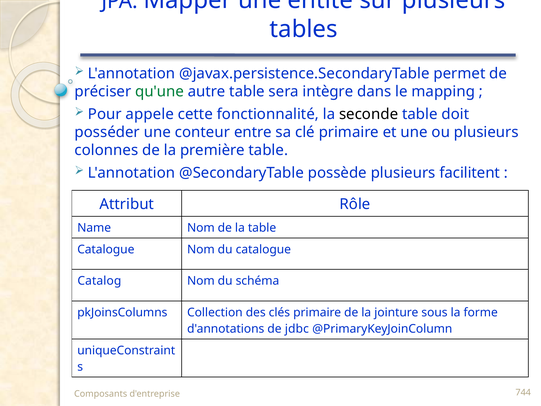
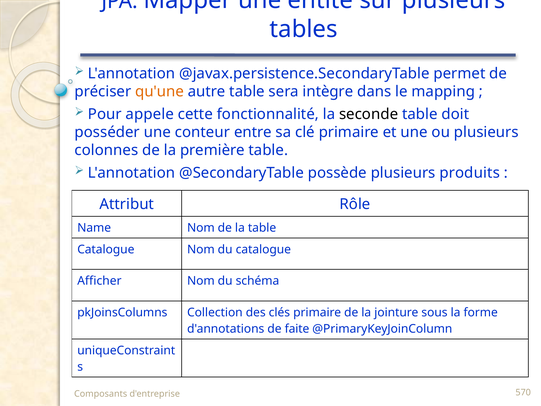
qu'une colour: green -> orange
facilitent: facilitent -> produits
Catalog: Catalog -> Afficher
jdbc: jdbc -> faite
744: 744 -> 570
